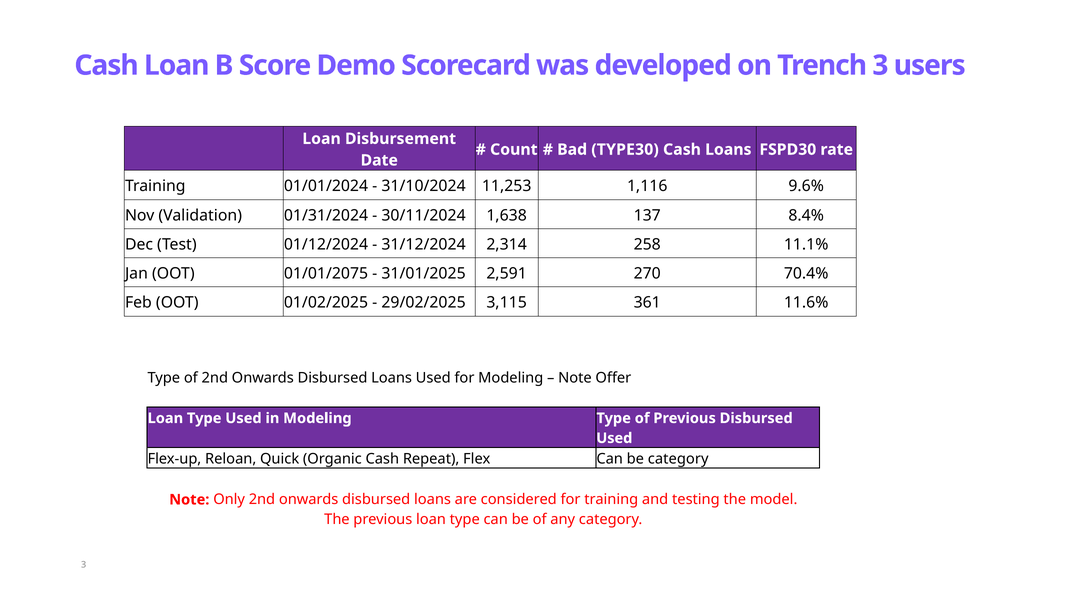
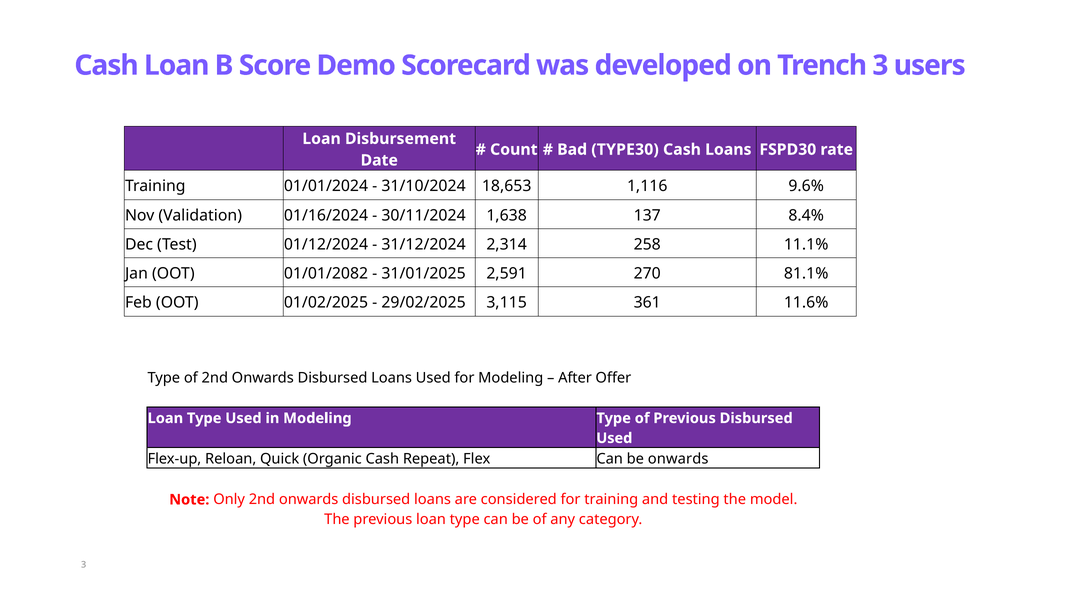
11,253: 11,253 -> 18,653
01/31/2024: 01/31/2024 -> 01/16/2024
01/01/2075: 01/01/2075 -> 01/01/2082
70.4%: 70.4% -> 81.1%
Note at (575, 378): Note -> After
be category: category -> onwards
